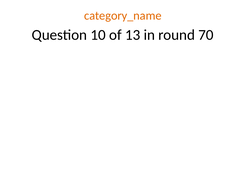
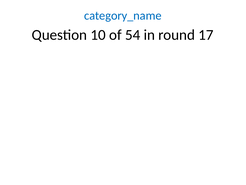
category_name colour: orange -> blue
13: 13 -> 54
70: 70 -> 17
